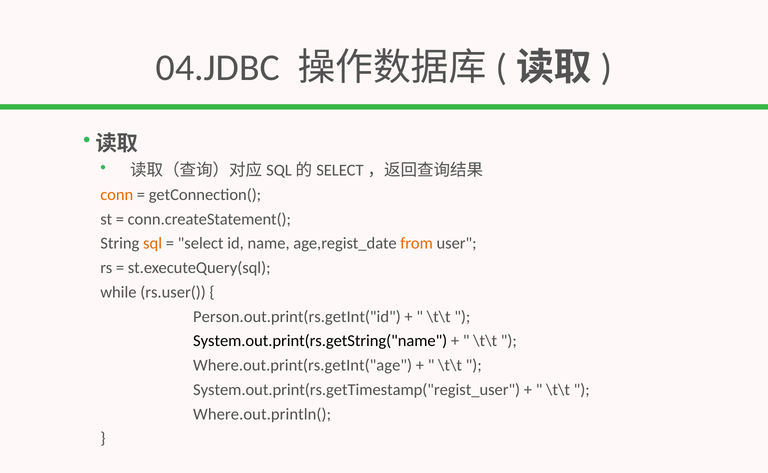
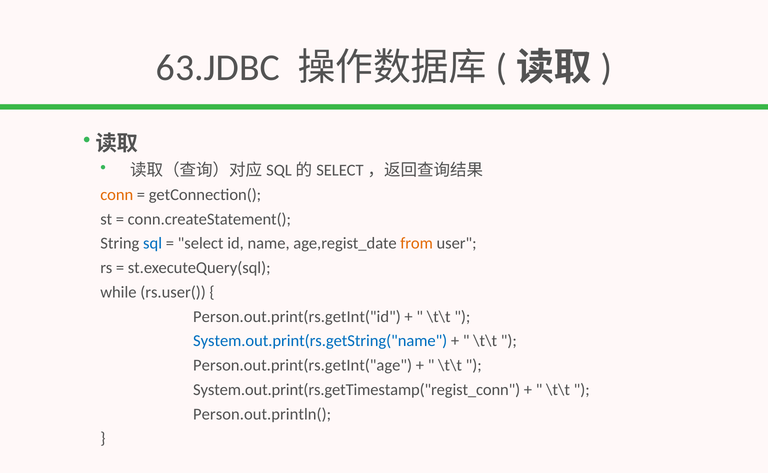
04.JDBC: 04.JDBC -> 63.JDBC
sql colour: orange -> blue
System.out.print(rs.getString("name colour: black -> blue
Where.out.print(rs.getInt("age: Where.out.print(rs.getInt("age -> Person.out.print(rs.getInt("age
System.out.print(rs.getTimestamp("regist_user: System.out.print(rs.getTimestamp("regist_user -> System.out.print(rs.getTimestamp("regist_conn
Where.out.println(: Where.out.println( -> Person.out.println(
